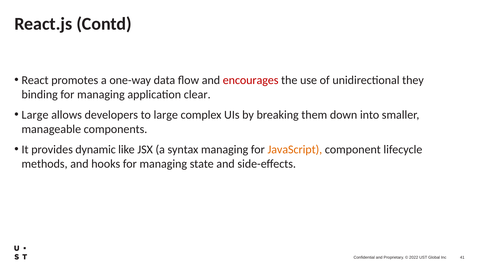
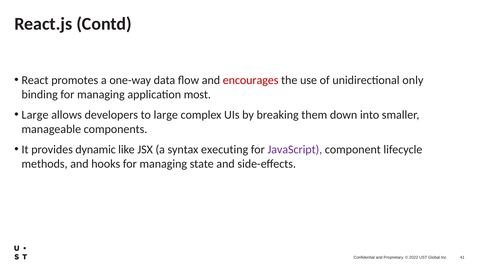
they: they -> only
clear: clear -> most
syntax managing: managing -> executing
JavaScript colour: orange -> purple
